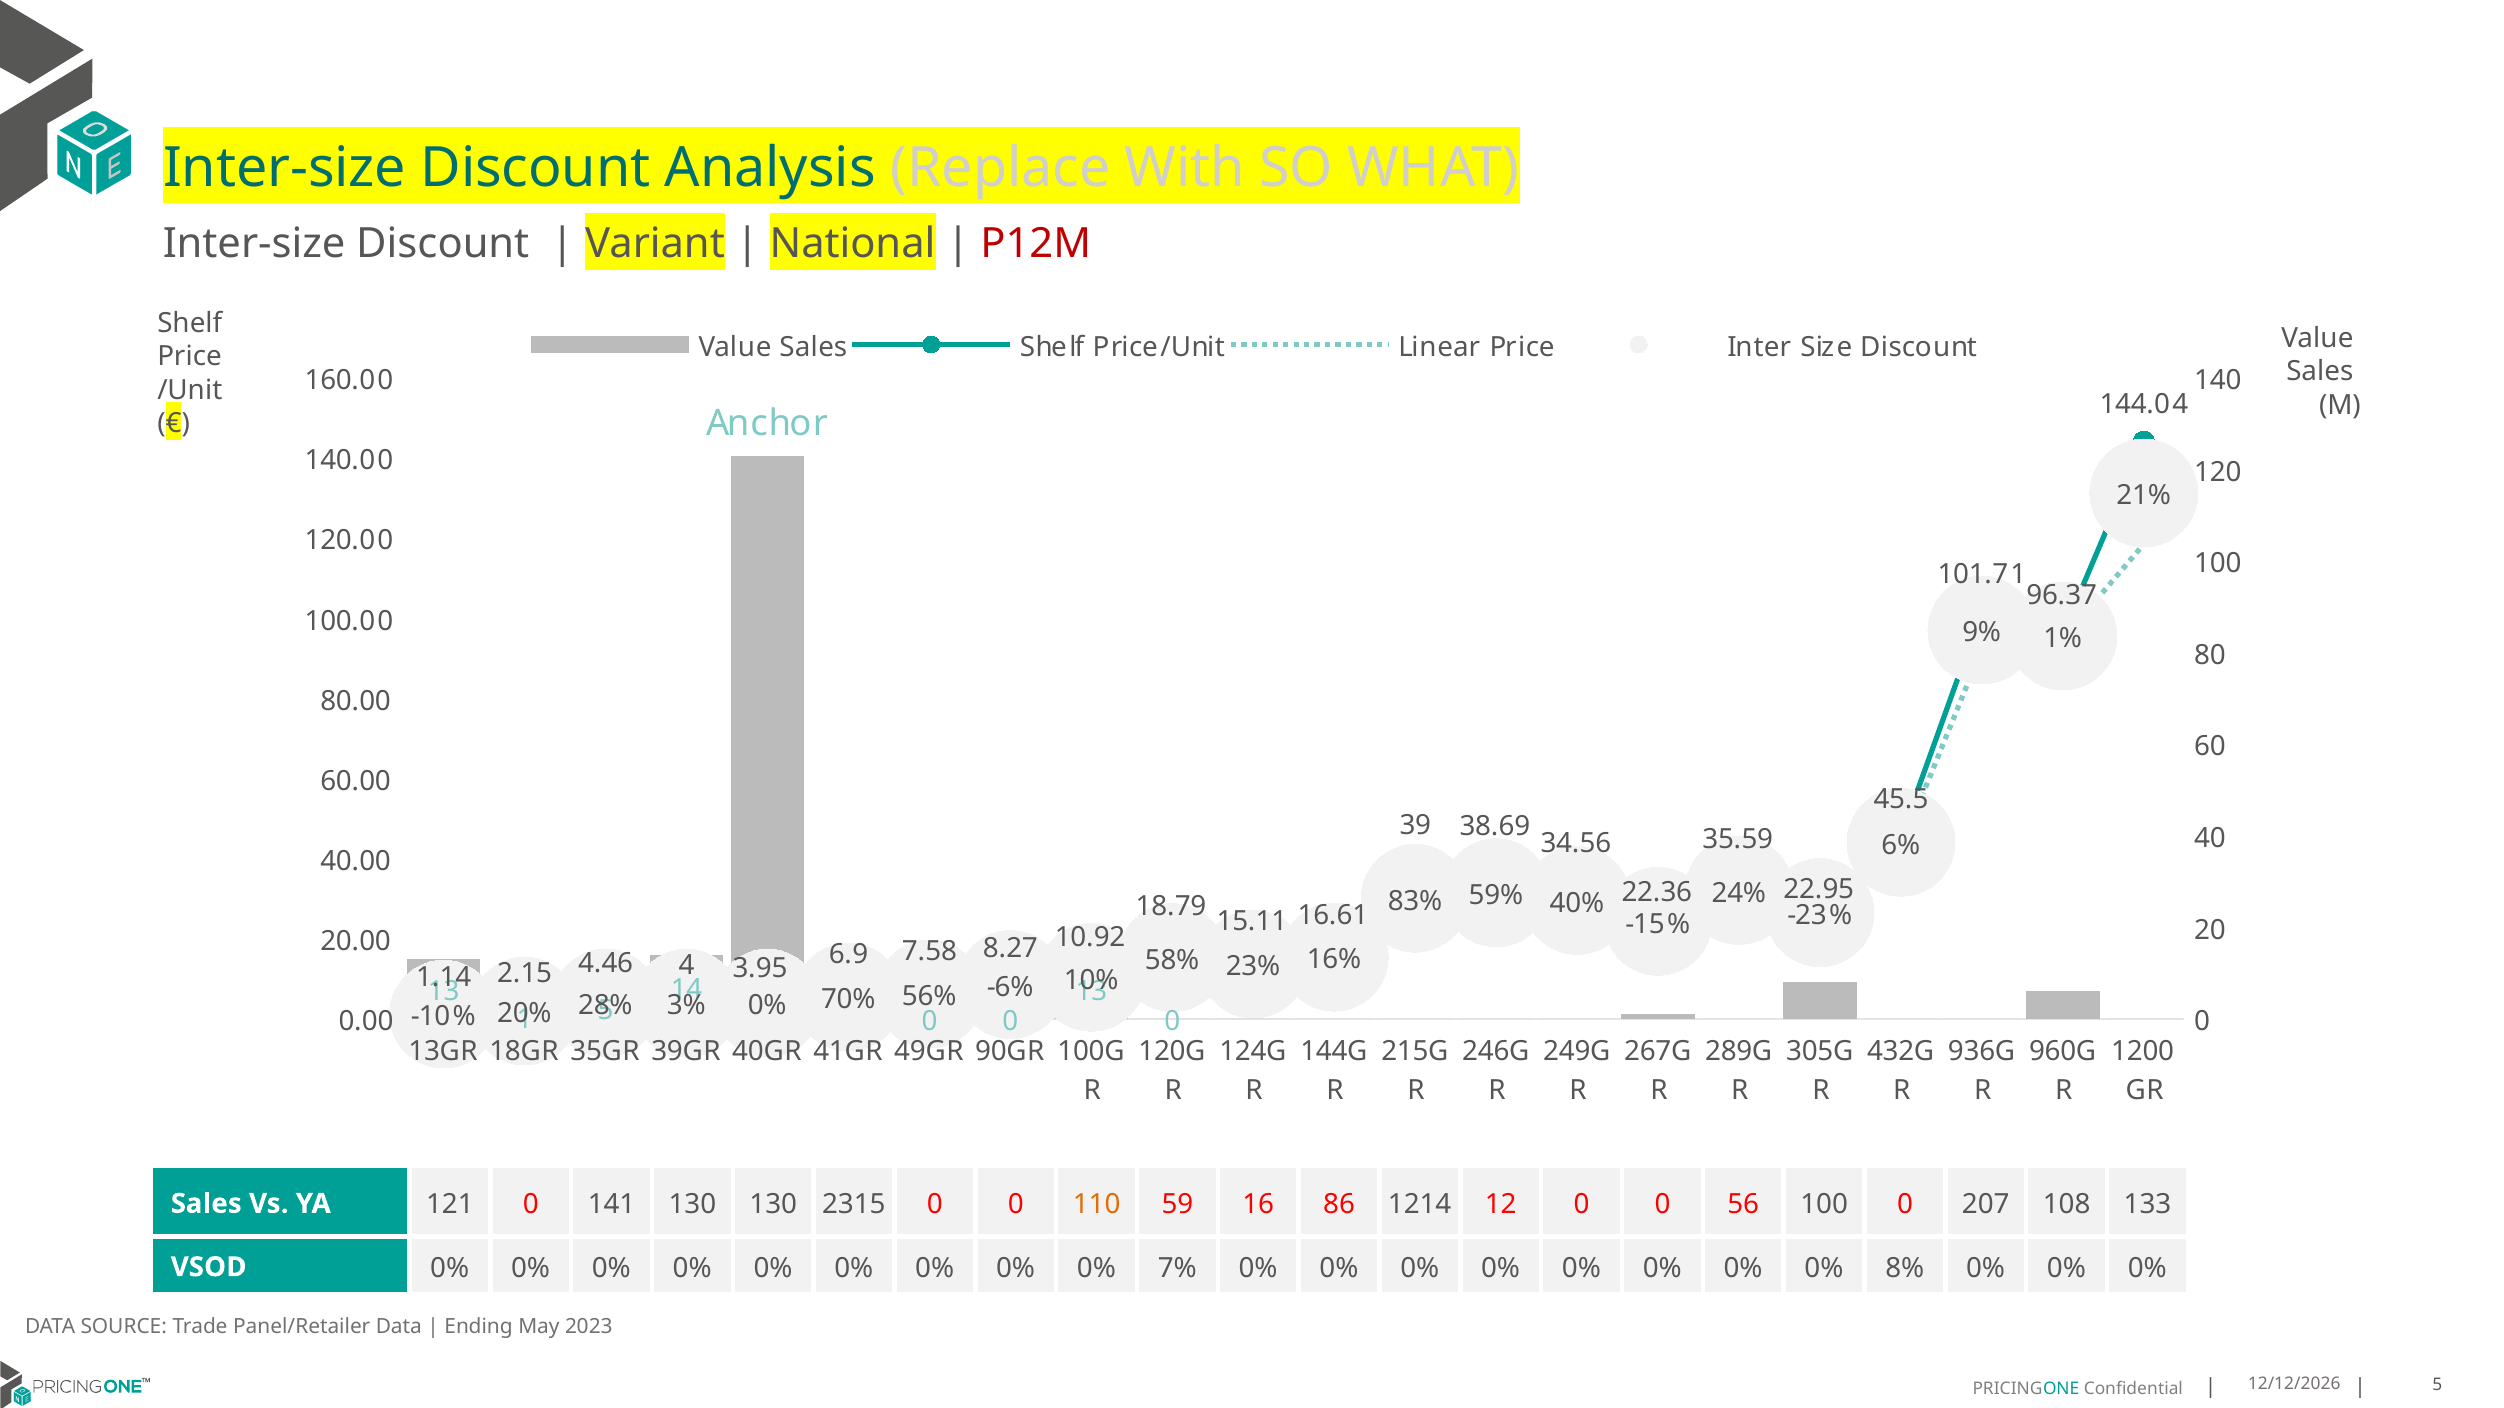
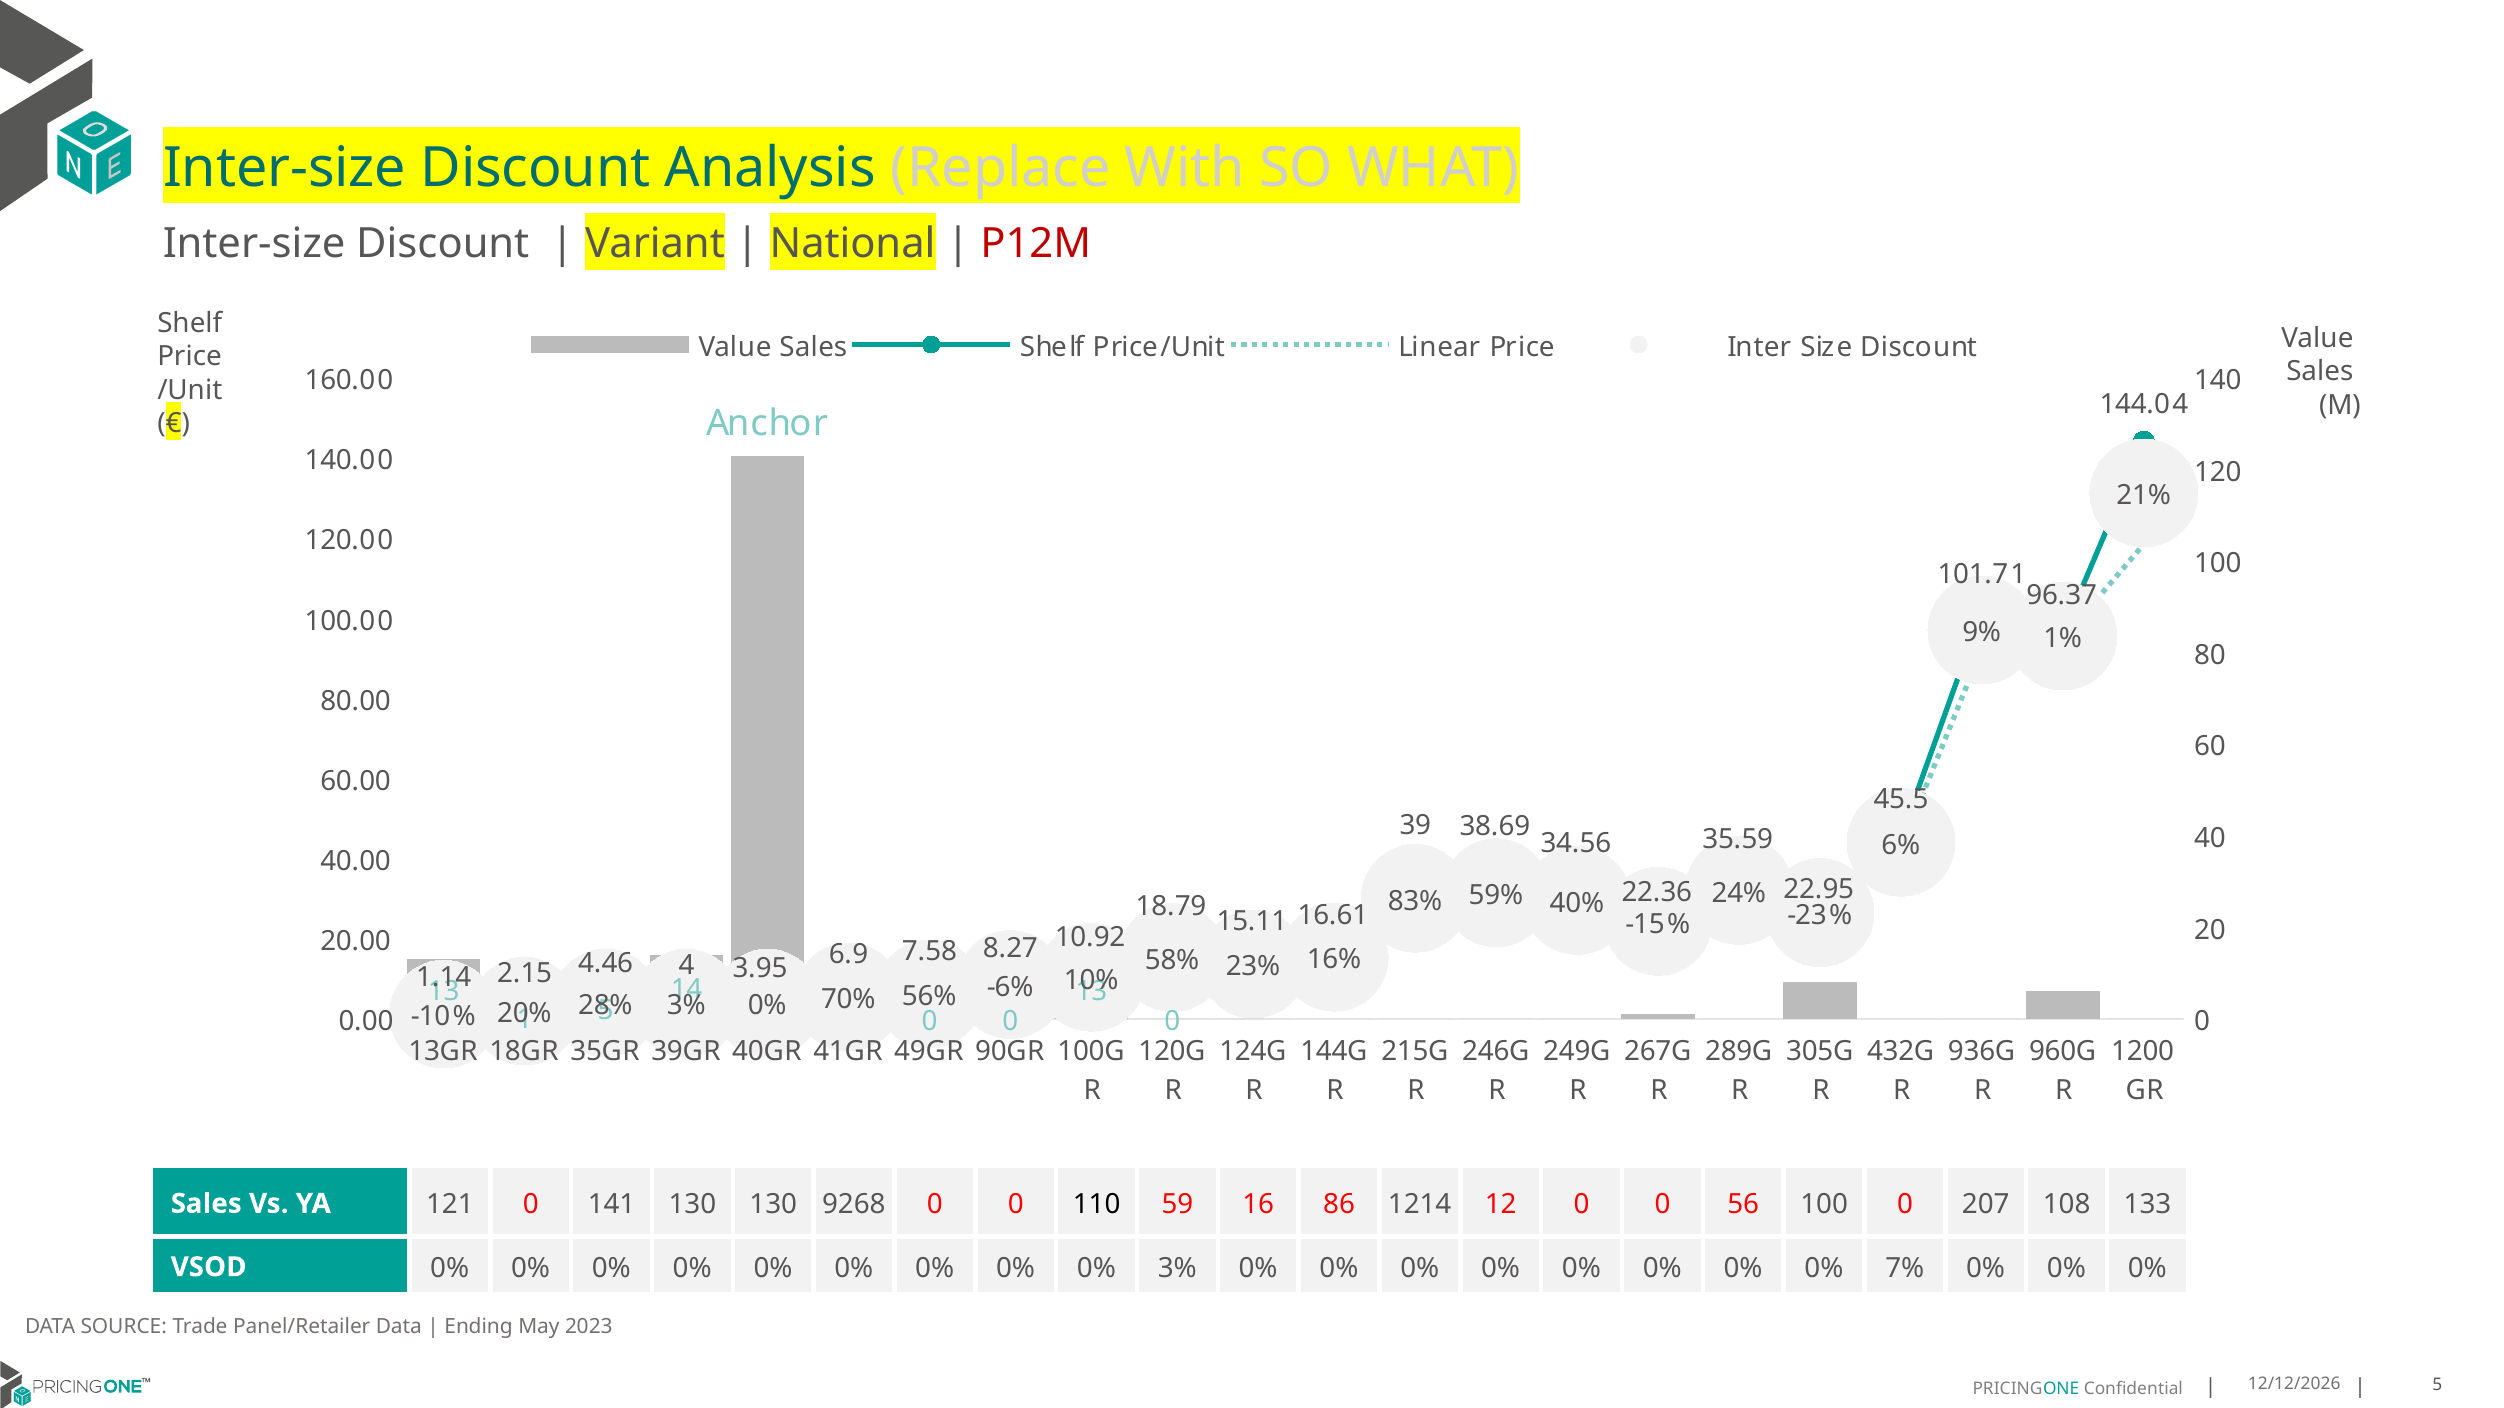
2315: 2315 -> 9268
110 colour: orange -> black
0% 7%: 7% -> 3%
8%: 8% -> 7%
